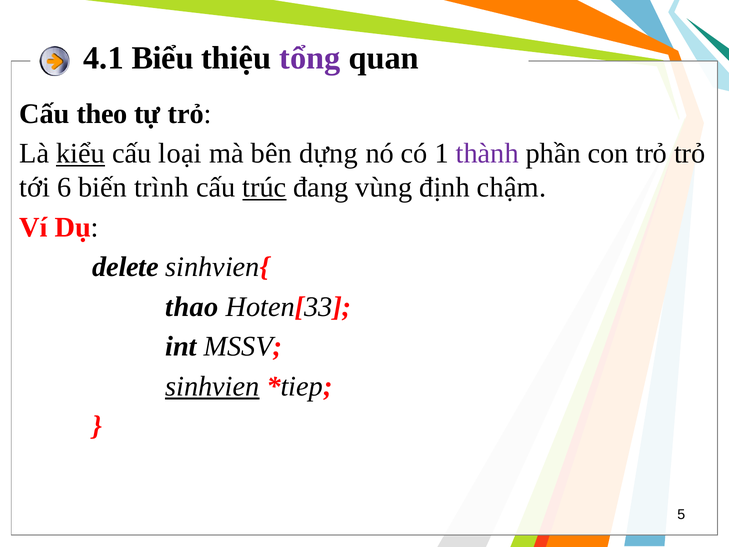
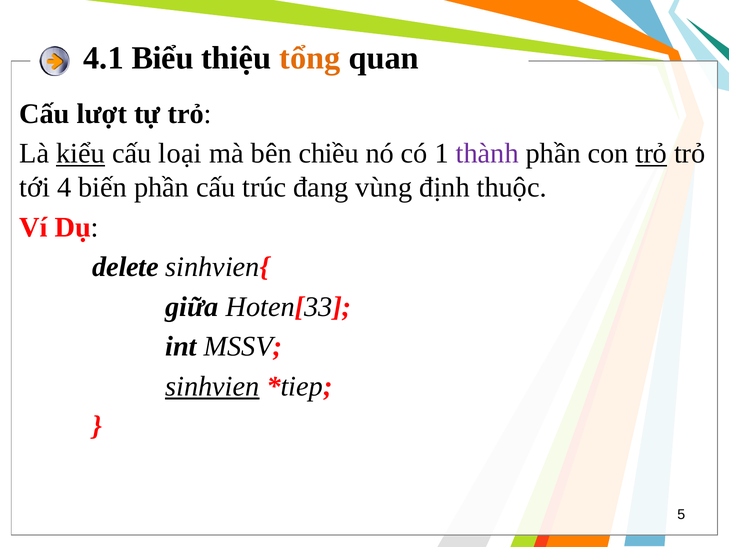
tổng colour: purple -> orange
theo: theo -> lượt
dựng: dựng -> chiều
trỏ at (651, 153) underline: none -> present
6: 6 -> 4
biến trình: trình -> phần
trúc underline: present -> none
chậm: chậm -> thuộc
thao: thao -> giữa
